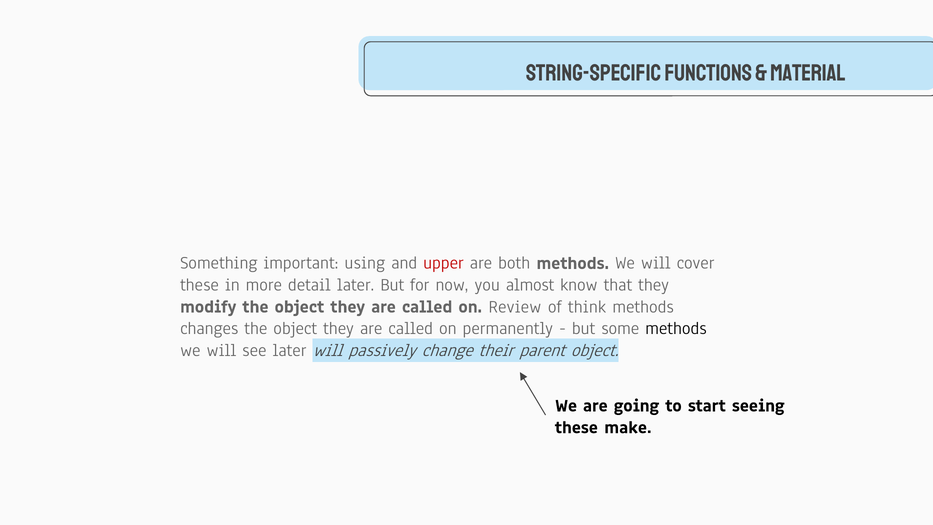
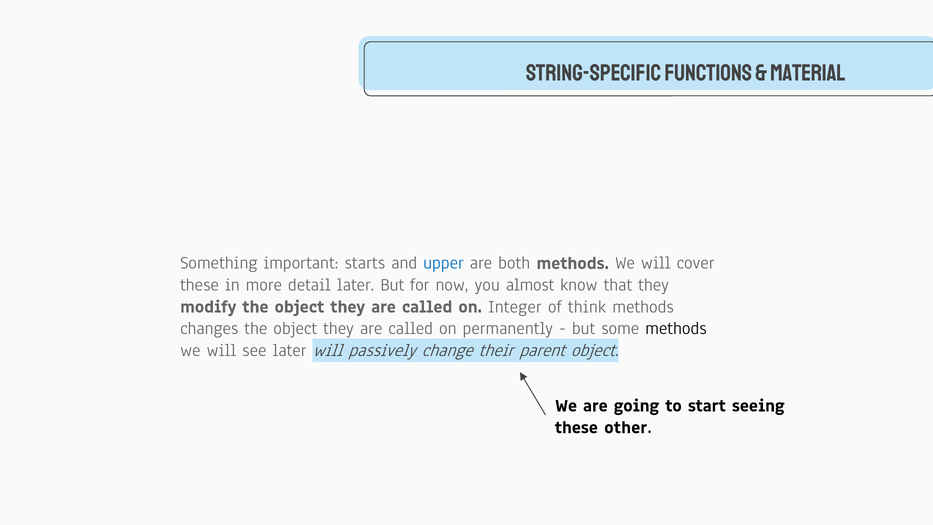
using: using -> starts
upper colour: red -> blue
Review: Review -> Integer
make: make -> other
